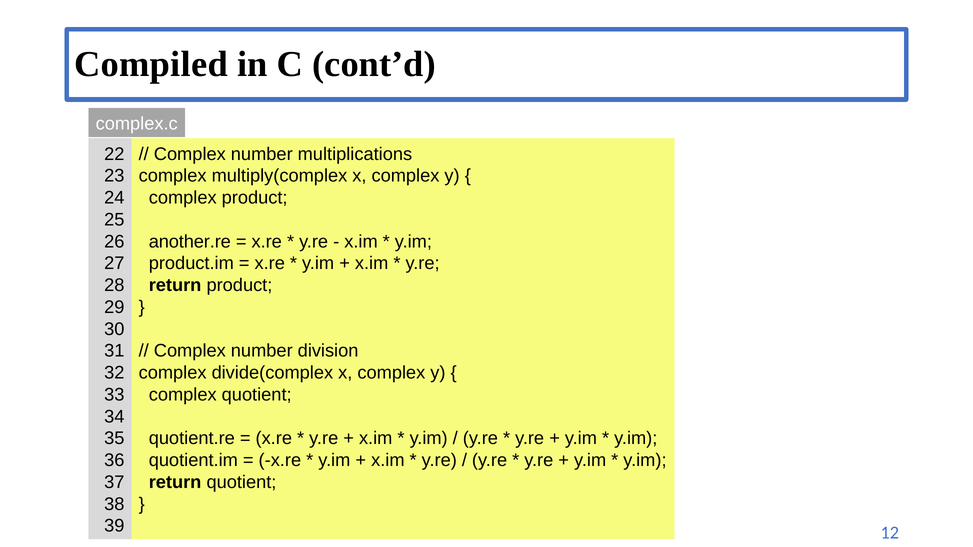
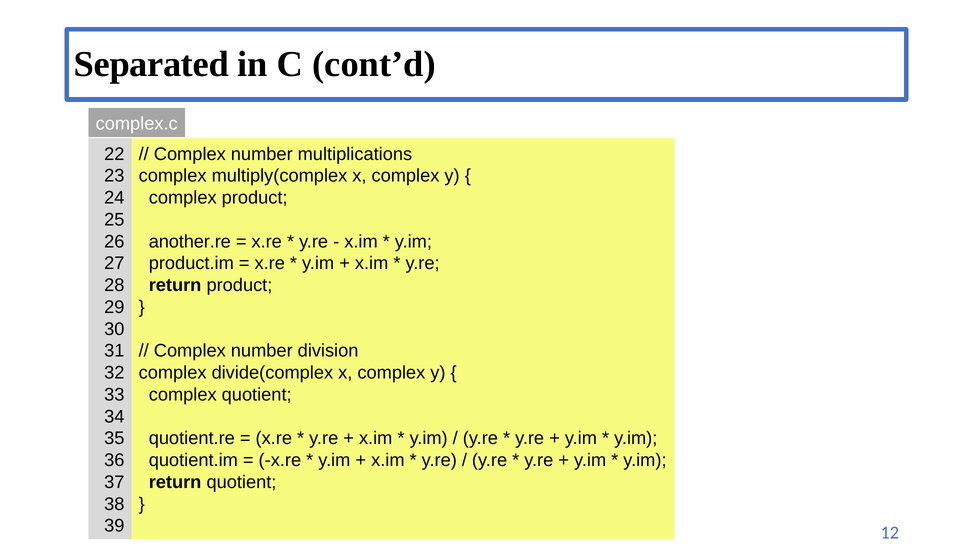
Compiled: Compiled -> Separated
